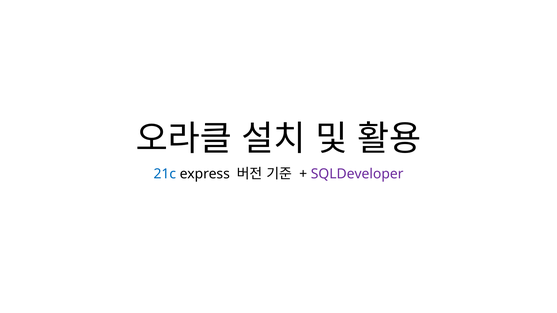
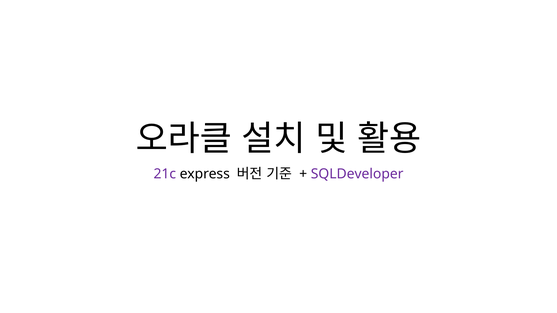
21c colour: blue -> purple
